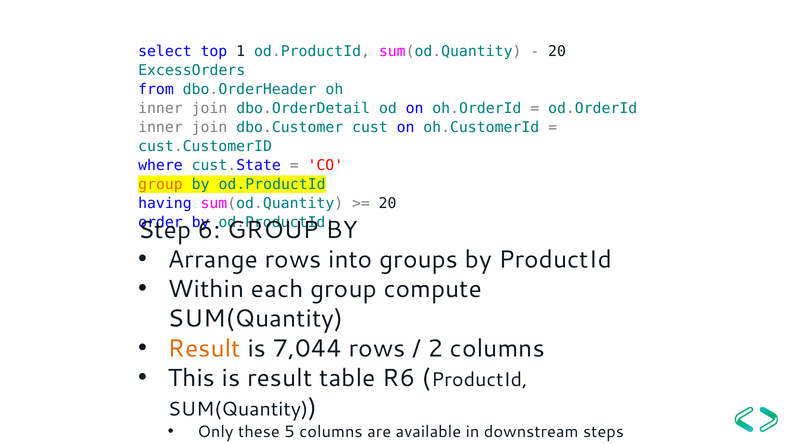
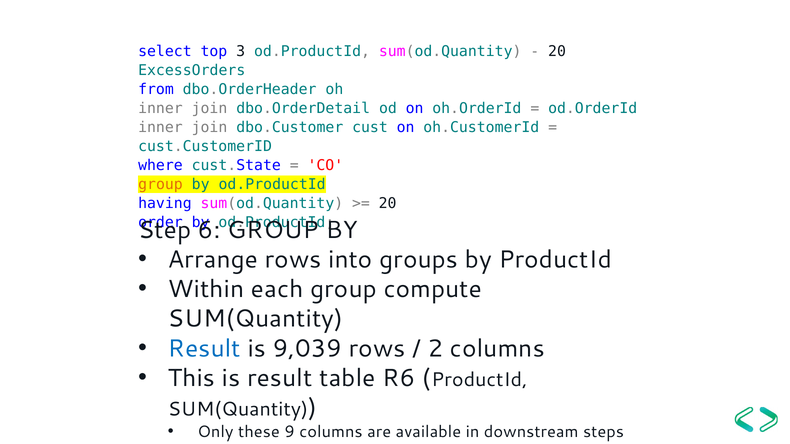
1: 1 -> 3
Result at (204, 349) colour: orange -> blue
7,044: 7,044 -> 9,039
5: 5 -> 9
